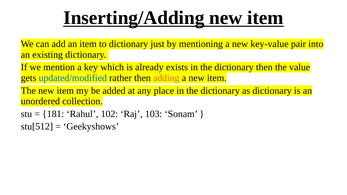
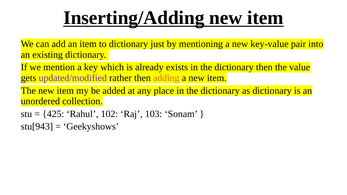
updated/modified colour: blue -> purple
181: 181 -> 425
stu[512: stu[512 -> stu[943
